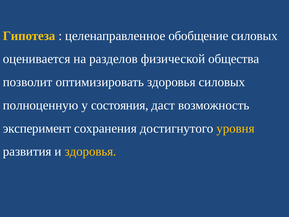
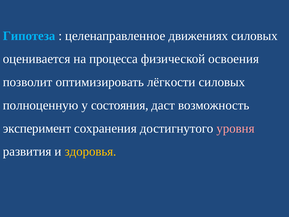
Гипотеза colour: yellow -> light blue
обобщение: обобщение -> движениях
разделов: разделов -> процесса
общества: общества -> освоения
оптимизировать здоровья: здоровья -> лёгкости
уровня colour: yellow -> pink
